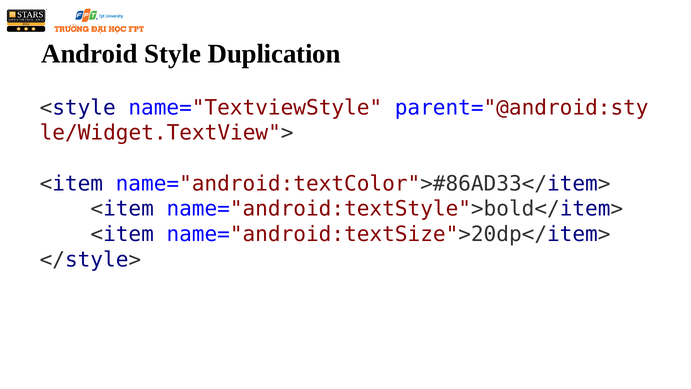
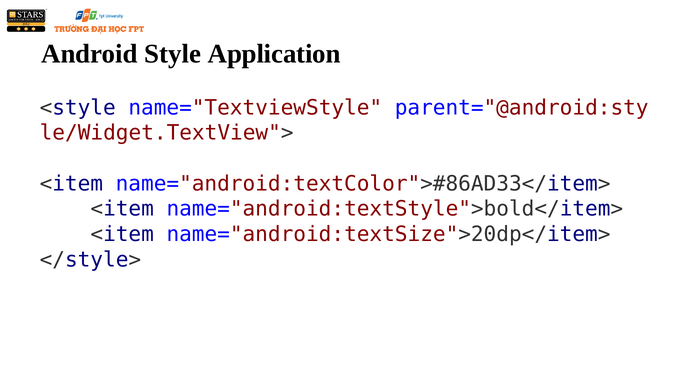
Duplication: Duplication -> Application
